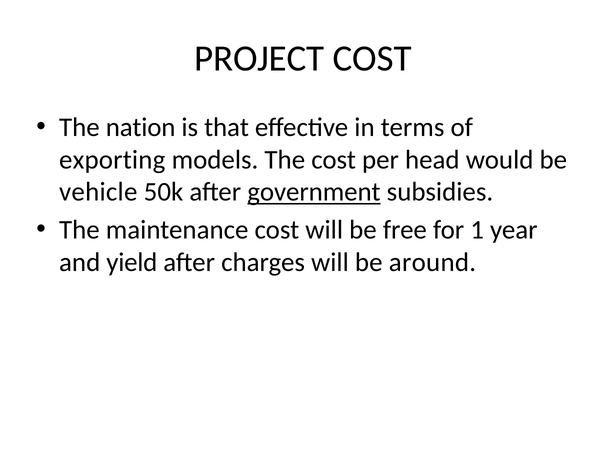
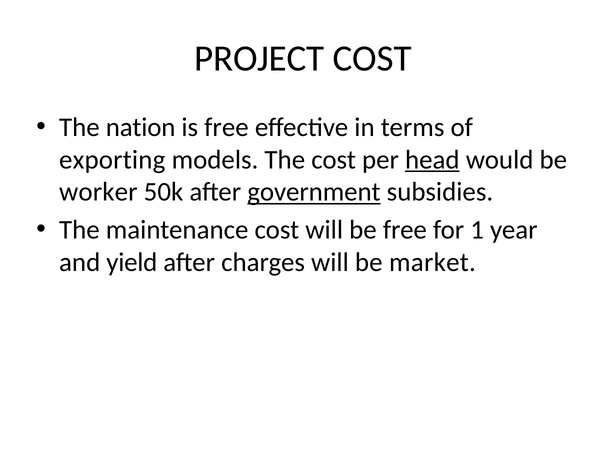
is that: that -> free
head underline: none -> present
vehicle: vehicle -> worker
around: around -> market
